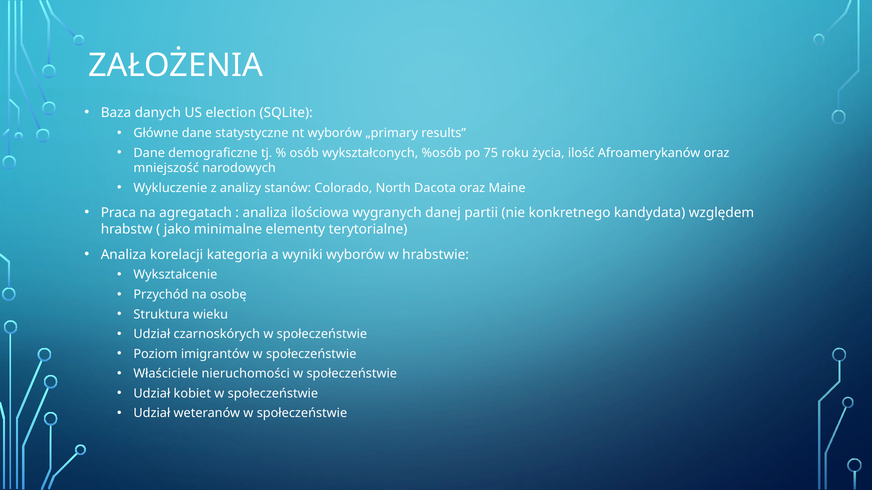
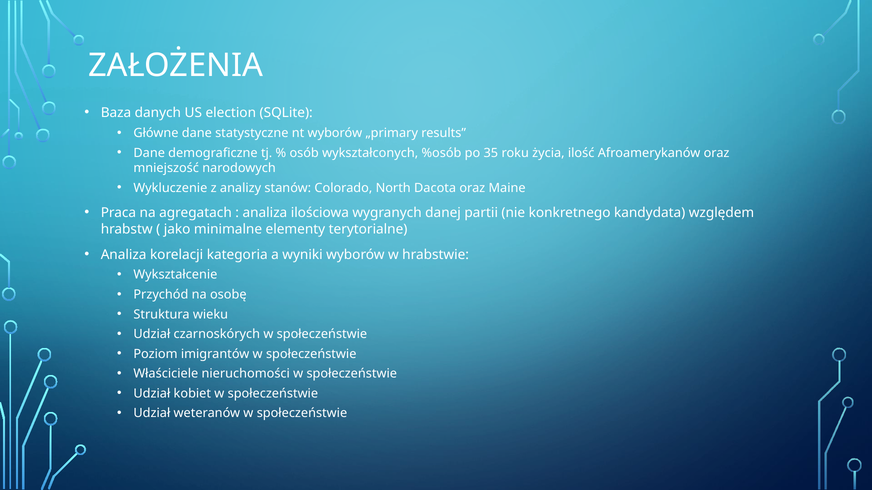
75: 75 -> 35
